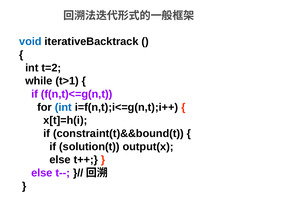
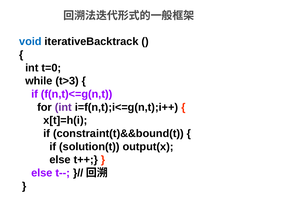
t=2: t=2 -> t=0
t>1: t>1 -> t>3
int at (63, 107) colour: blue -> purple
